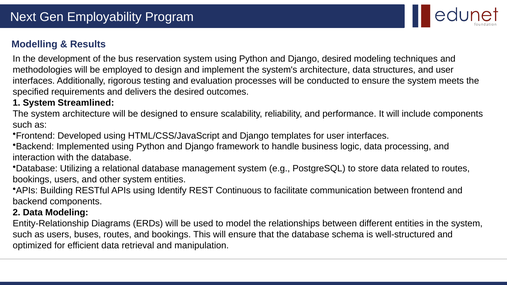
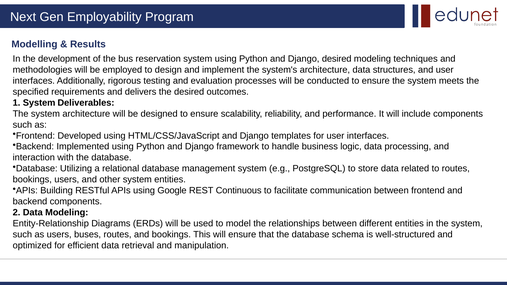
Streamlined: Streamlined -> Deliverables
Identify: Identify -> Google
